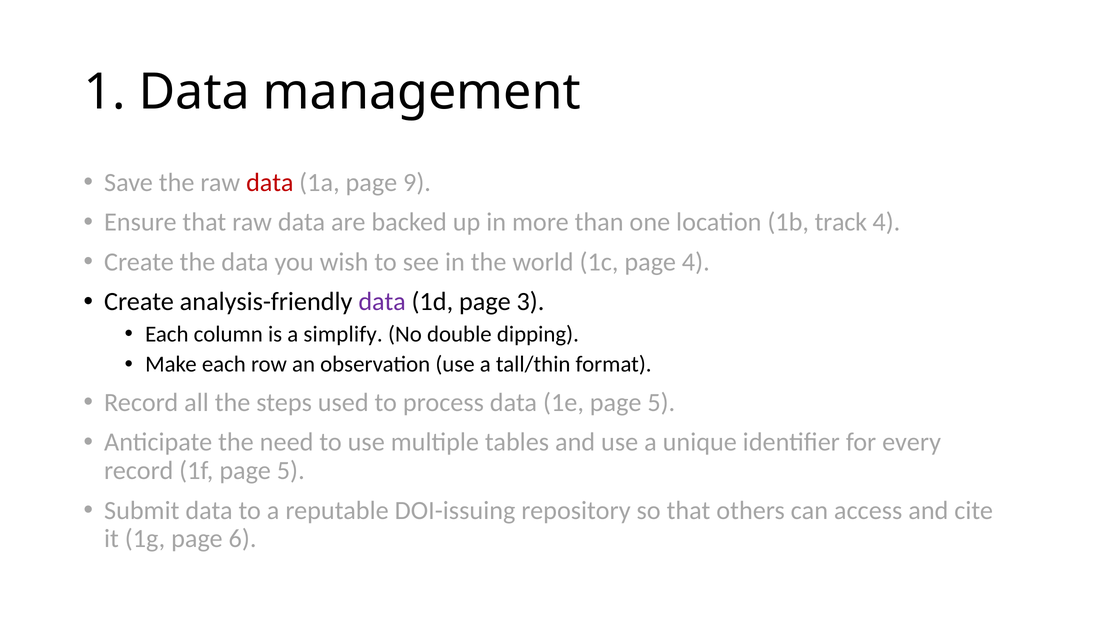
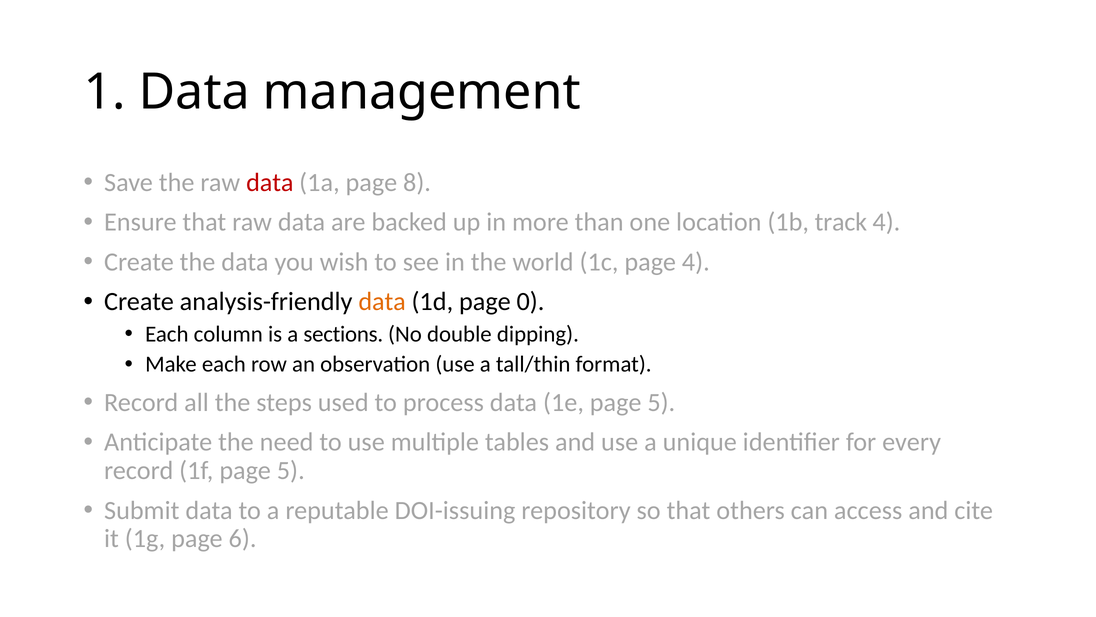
9: 9 -> 8
data at (382, 302) colour: purple -> orange
3: 3 -> 0
simplify: simplify -> sections
